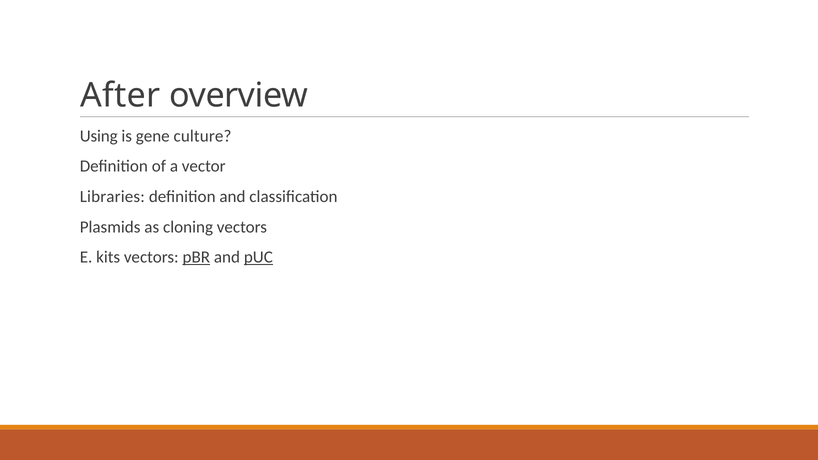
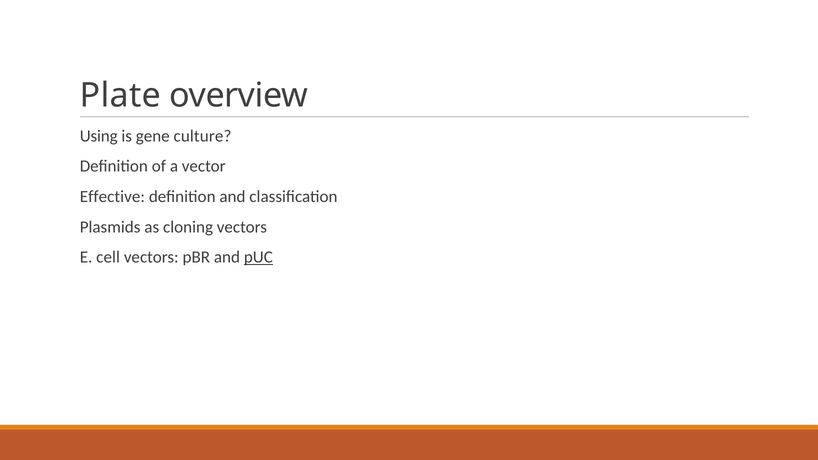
After: After -> Plate
Libraries: Libraries -> Effective
kits: kits -> cell
pBR underline: present -> none
